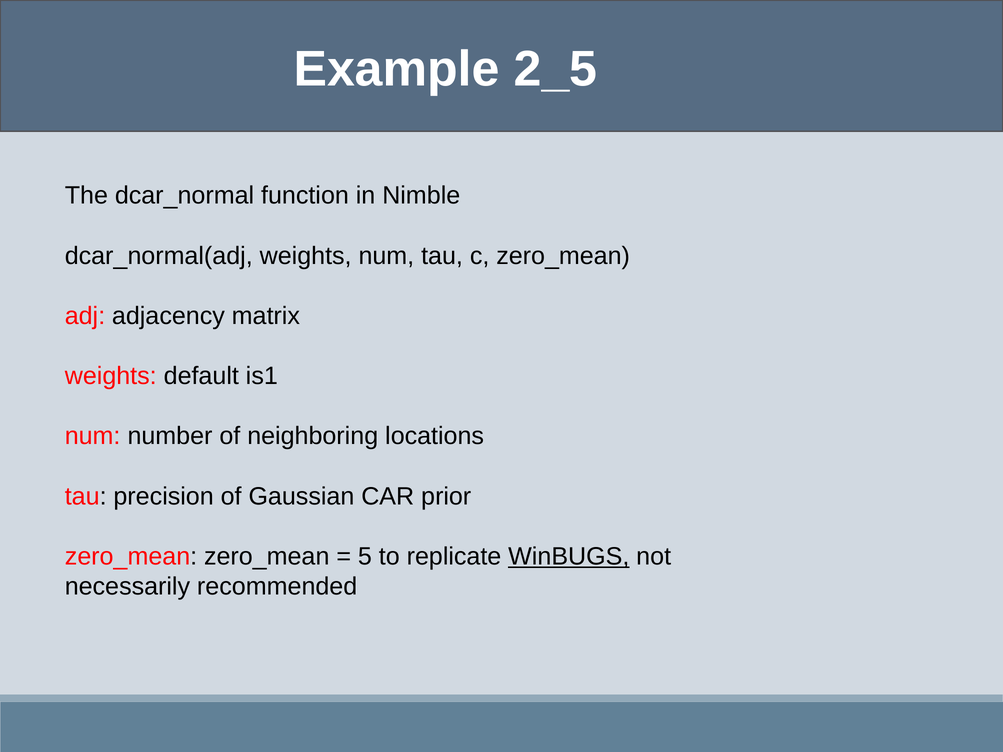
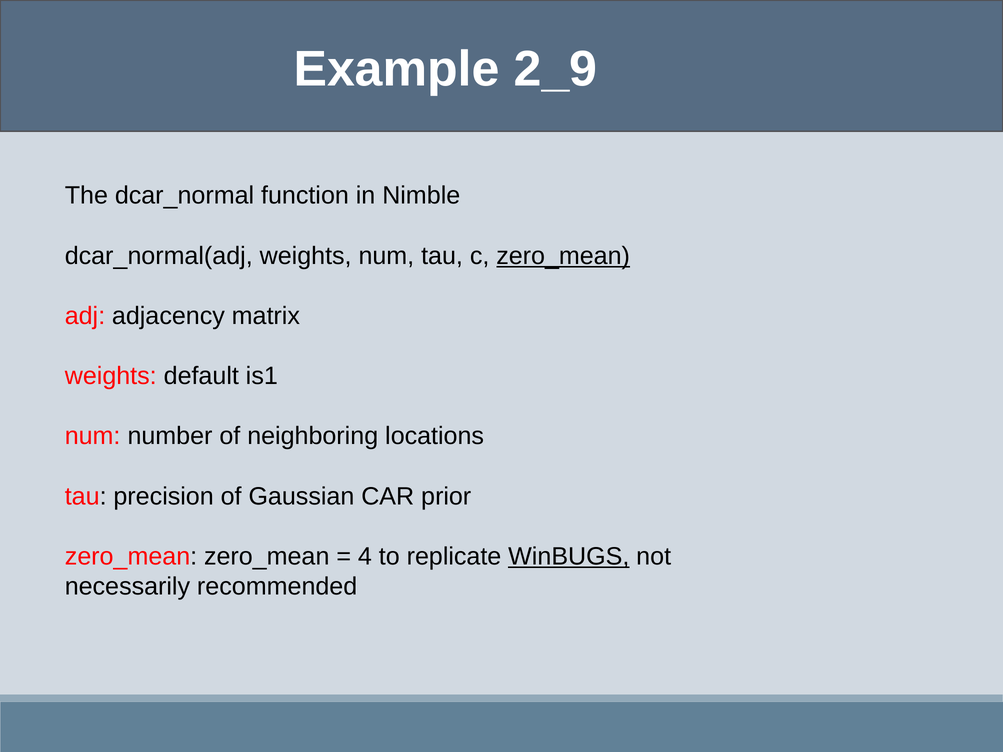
2_5: 2_5 -> 2_9
zero_mean at (563, 256) underline: none -> present
5: 5 -> 4
